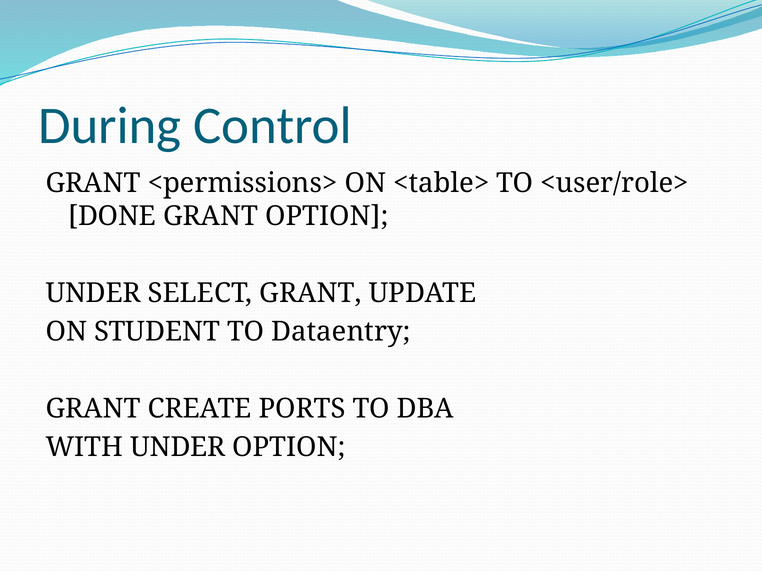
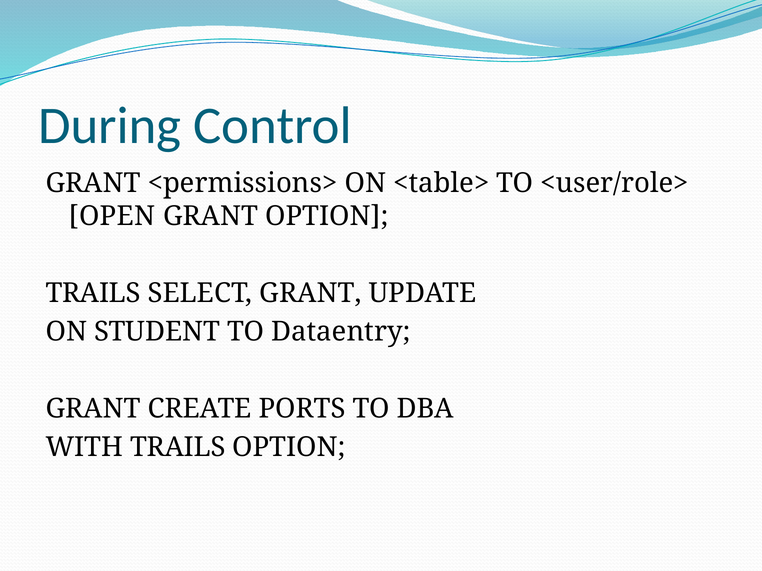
DONE: DONE -> OPEN
UNDER at (93, 293): UNDER -> TRAILS
WITH UNDER: UNDER -> TRAILS
